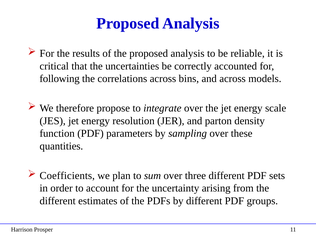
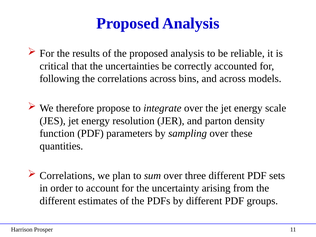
Coefficients at (67, 176): Coefficients -> Correlations
